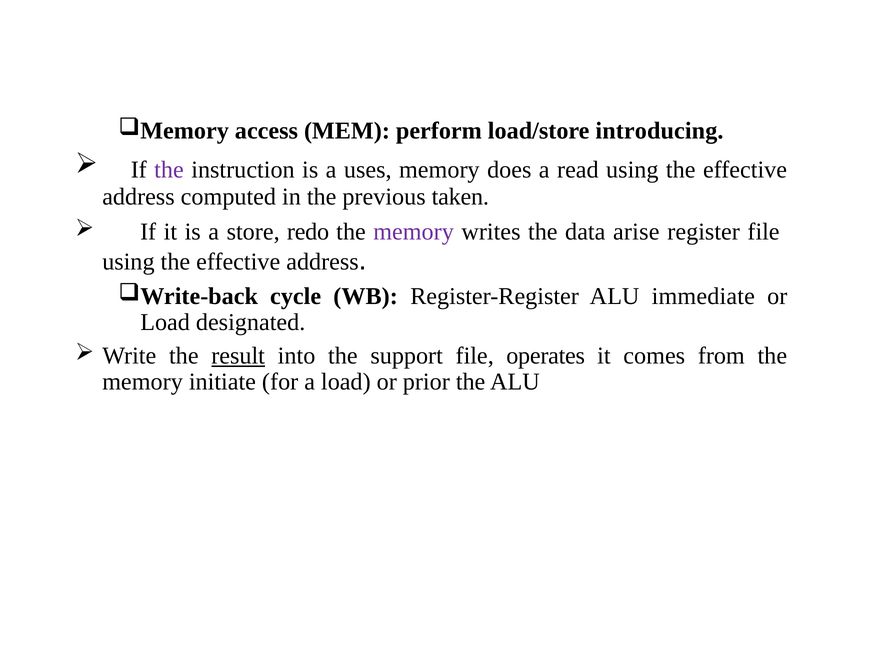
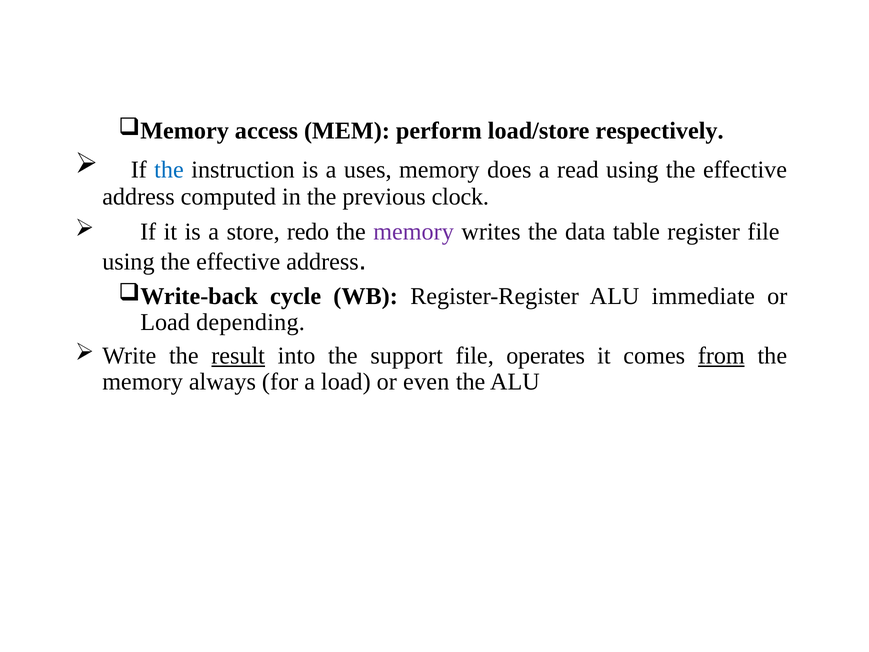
introducing: introducing -> respectively
the at (169, 170) colour: purple -> blue
taken: taken -> clock
arise: arise -> table
designated: designated -> depending
from underline: none -> present
initiate: initiate -> always
prior: prior -> even
